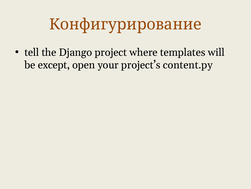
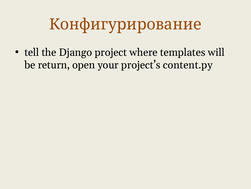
except: except -> return
